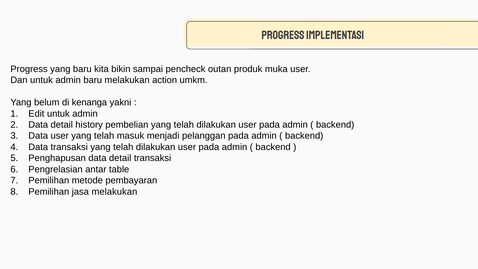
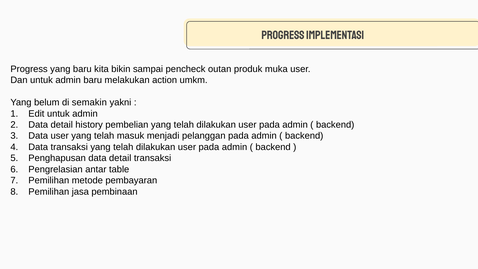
kenanga: kenanga -> semakin
jasa melakukan: melakukan -> pembinaan
